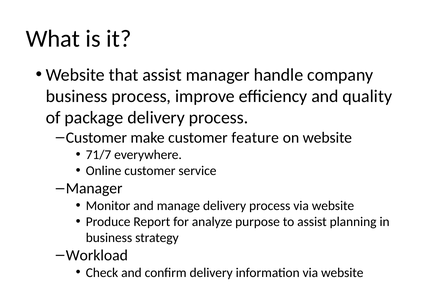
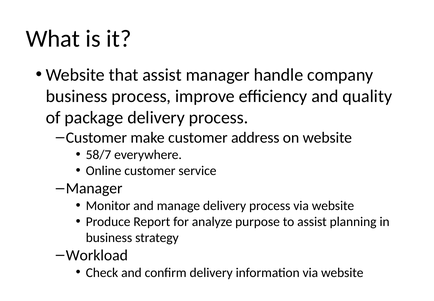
feature: feature -> address
71/7: 71/7 -> 58/7
